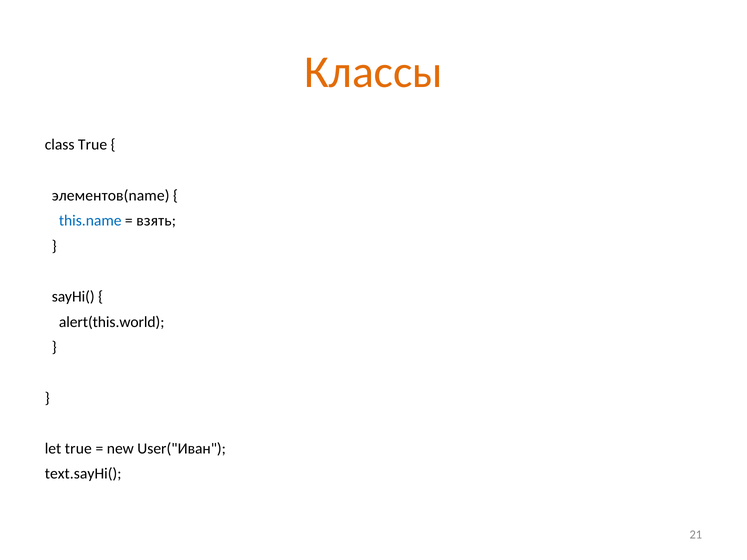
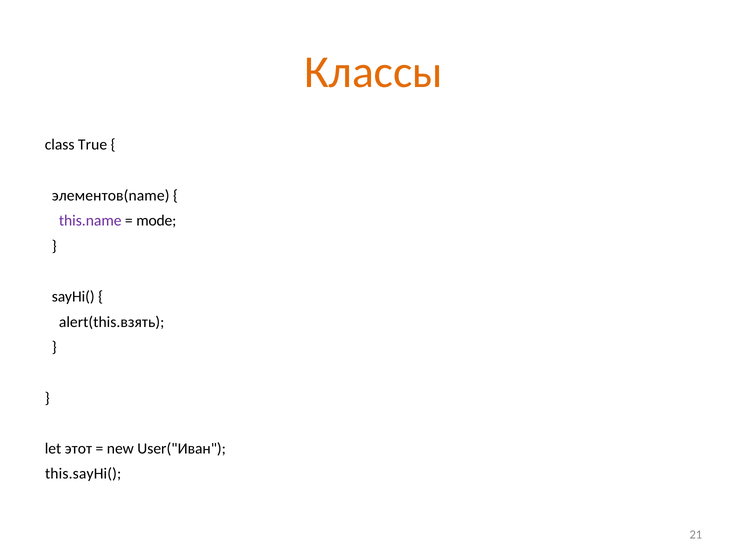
this.name colour: blue -> purple
взять: взять -> mode
alert(this.world: alert(this.world -> alert(this.взять
let true: true -> этот
text.sayHi(: text.sayHi( -> this.sayHi(
